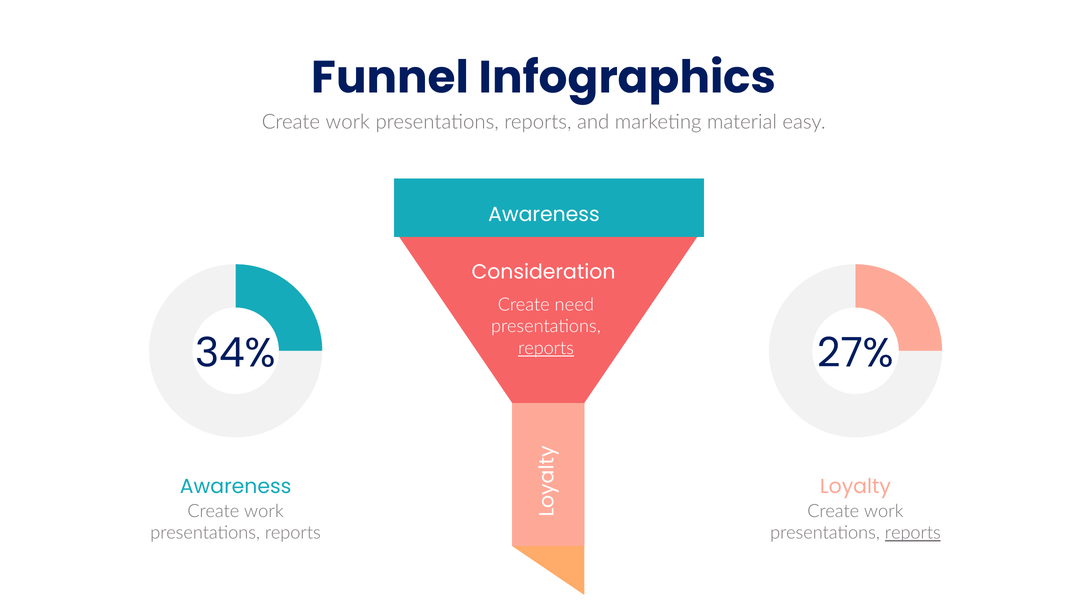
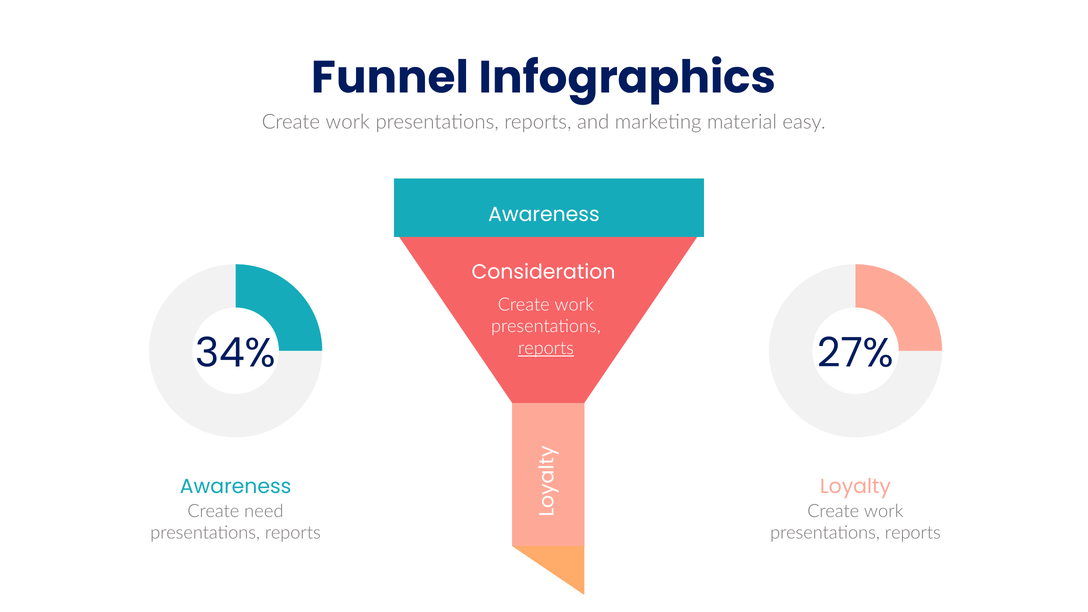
need at (574, 305): need -> work
work at (264, 511): work -> need
reports at (913, 533) underline: present -> none
